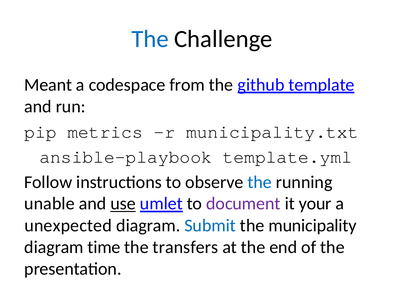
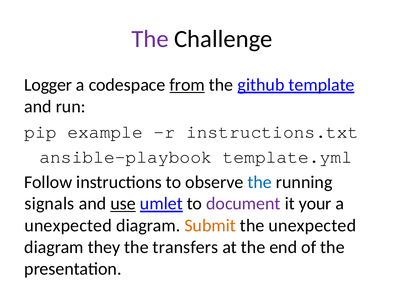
The at (150, 39) colour: blue -> purple
Meant: Meant -> Logger
from underline: none -> present
metrics: metrics -> example
municipality.txt: municipality.txt -> instructions.txt
unable: unable -> signals
Submit colour: blue -> orange
the municipality: municipality -> unexpected
time: time -> they
